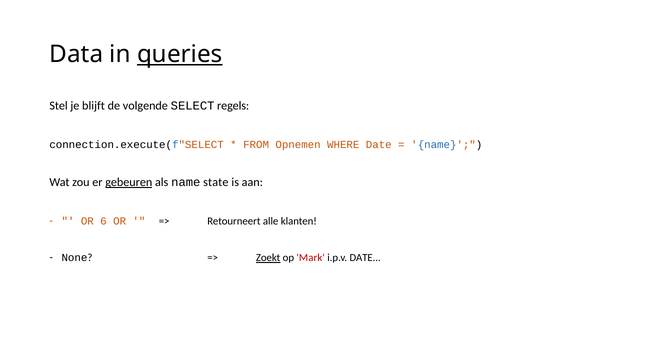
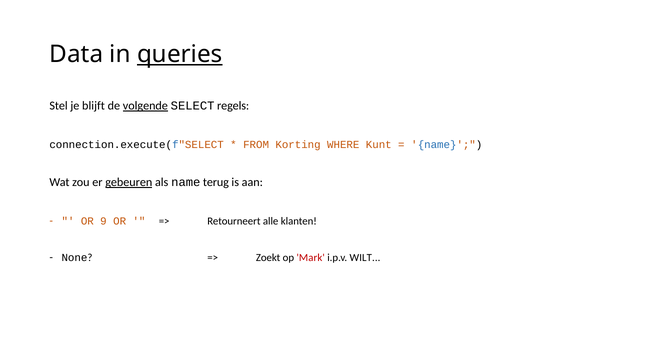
volgende underline: none -> present
Opnemen: Opnemen -> Korting
WHERE Date: Date -> Kunt
state: state -> terug
6: 6 -> 9
Zoekt underline: present -> none
i.p.v DATE: DATE -> WILT
